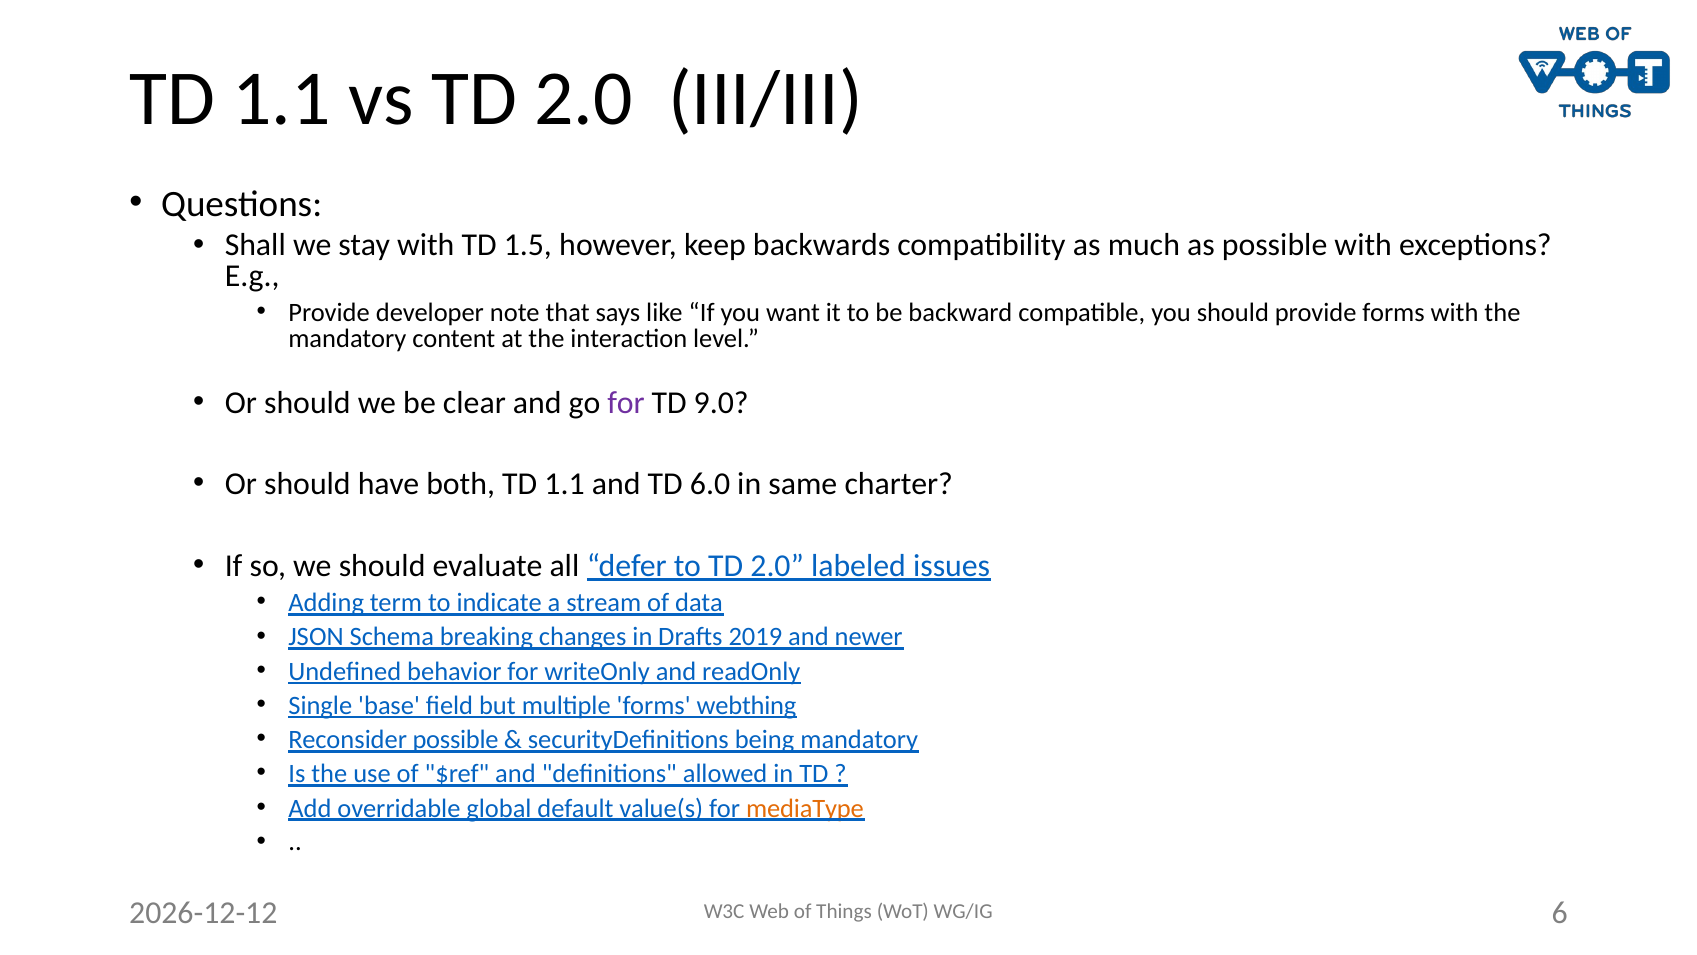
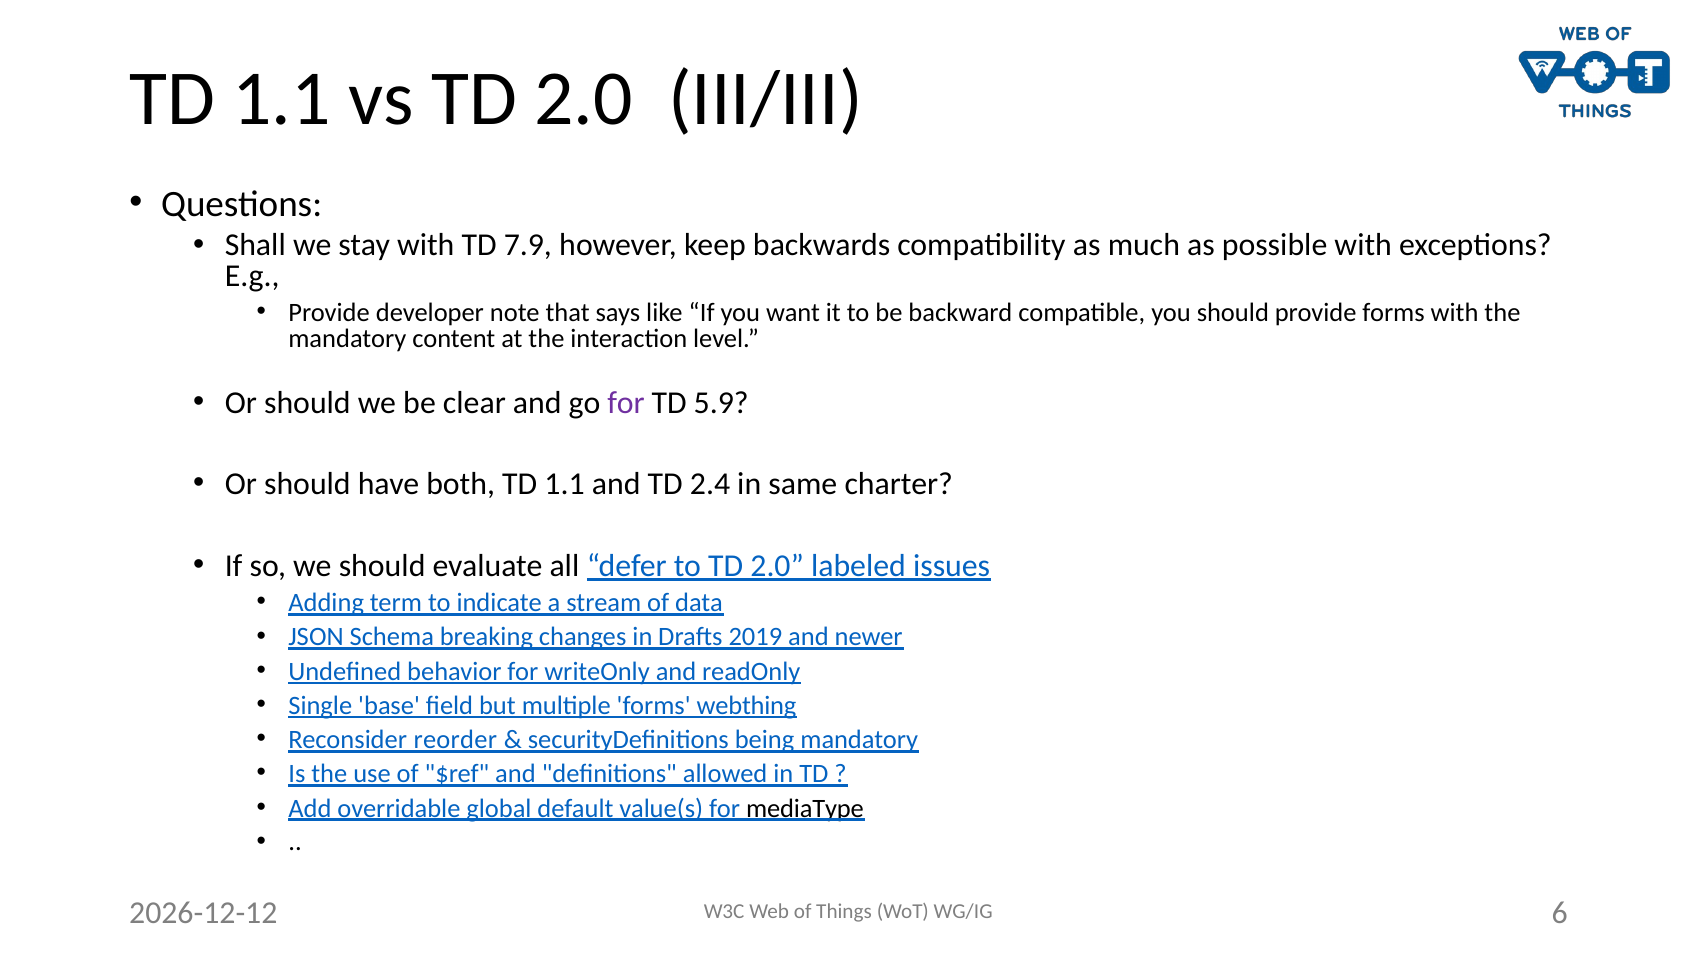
1.5: 1.5 -> 7.9
9.0: 9.0 -> 5.9
6.0: 6.0 -> 2.4
Reconsider possible: possible -> reorder
mediaType colour: orange -> black
